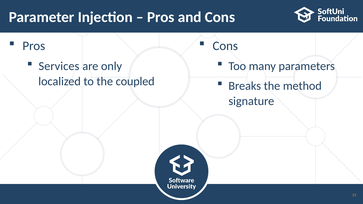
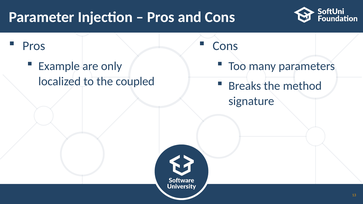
Services: Services -> Example
